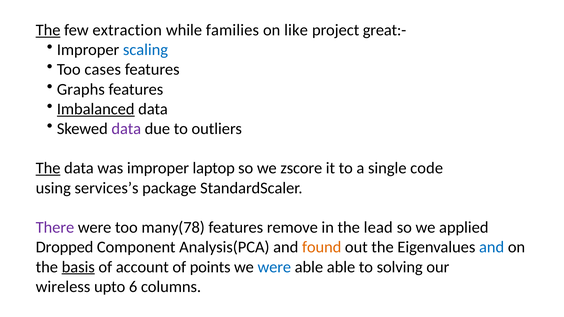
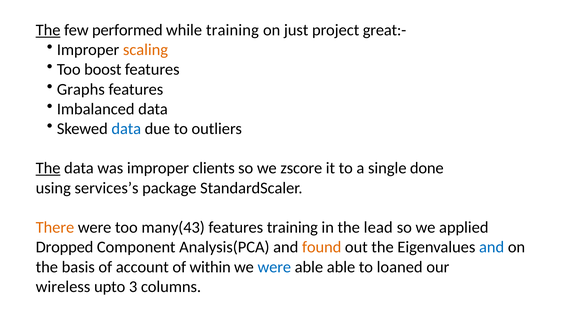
extraction: extraction -> performed
while families: families -> training
like: like -> just
scaling colour: blue -> orange
cases: cases -> boost
Imbalanced underline: present -> none
data at (126, 129) colour: purple -> blue
laptop: laptop -> clients
code: code -> done
There colour: purple -> orange
many(78: many(78 -> many(43
features remove: remove -> training
basis underline: present -> none
points: points -> within
solving: solving -> loaned
6: 6 -> 3
